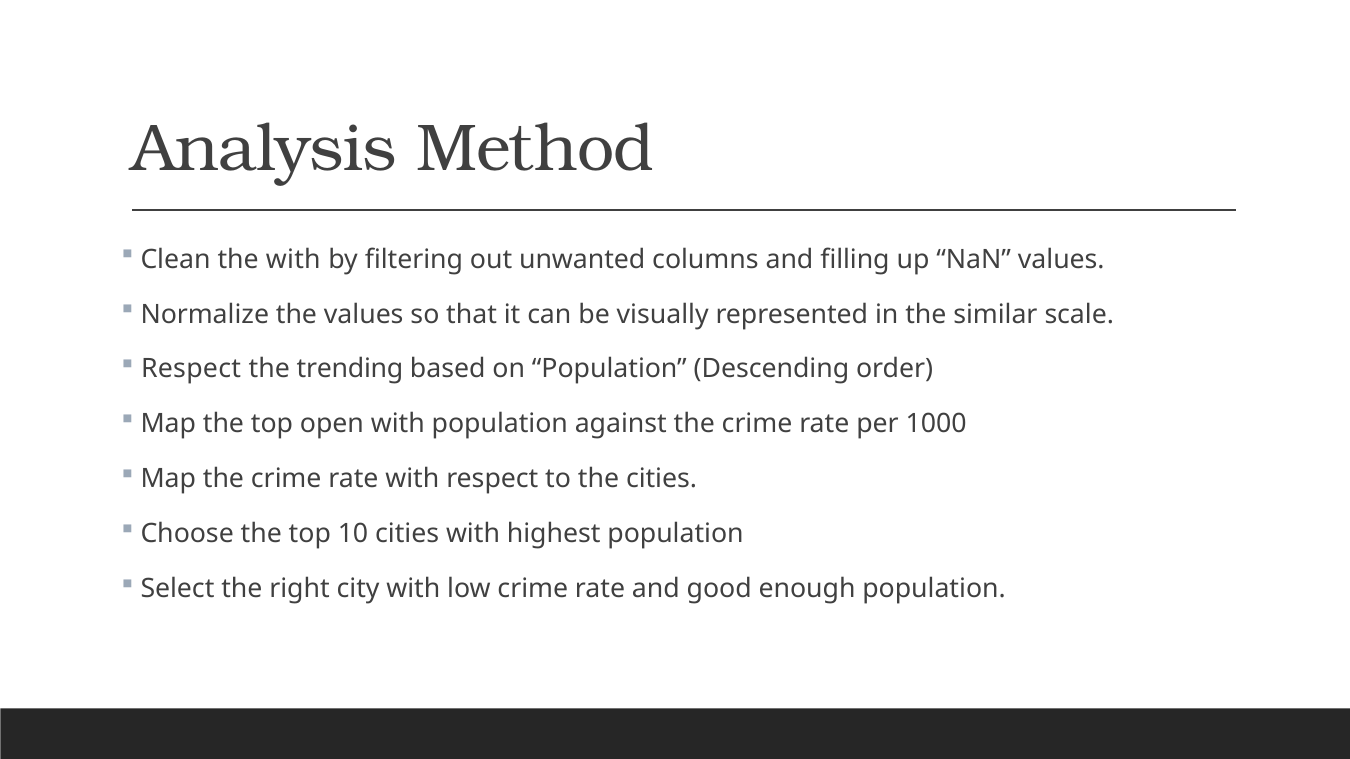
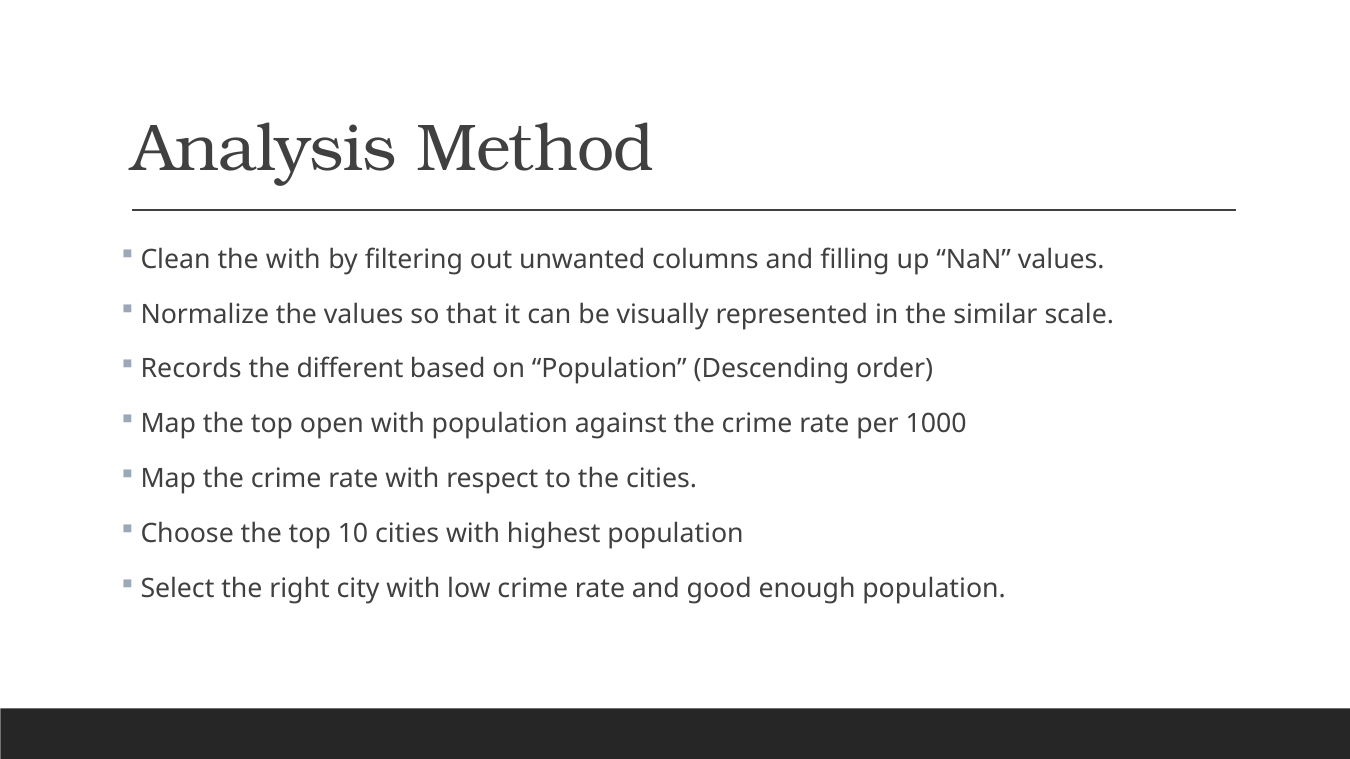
Respect at (191, 369): Respect -> Records
trending: trending -> different
